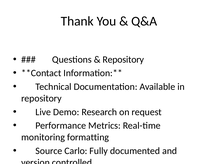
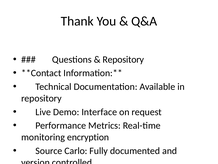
Research: Research -> Interface
formatting: formatting -> encryption
